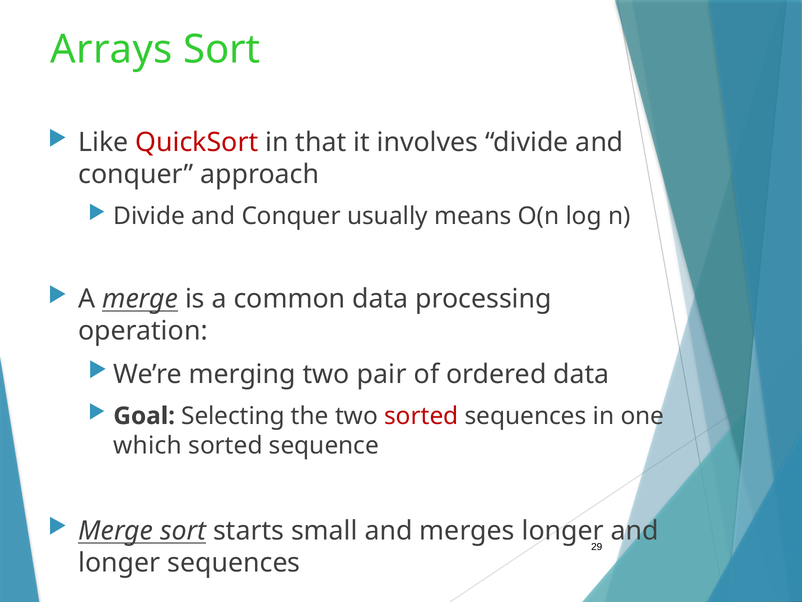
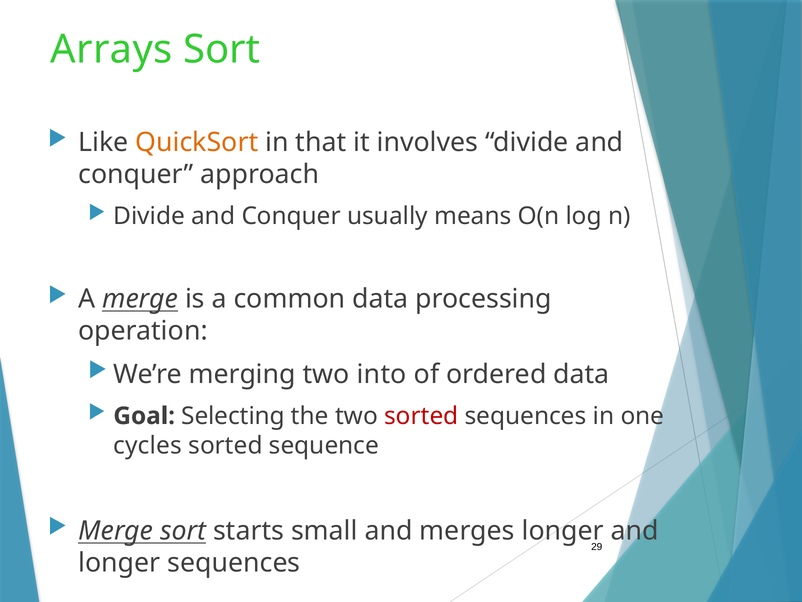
QuickSort colour: red -> orange
pair: pair -> into
which: which -> cycles
